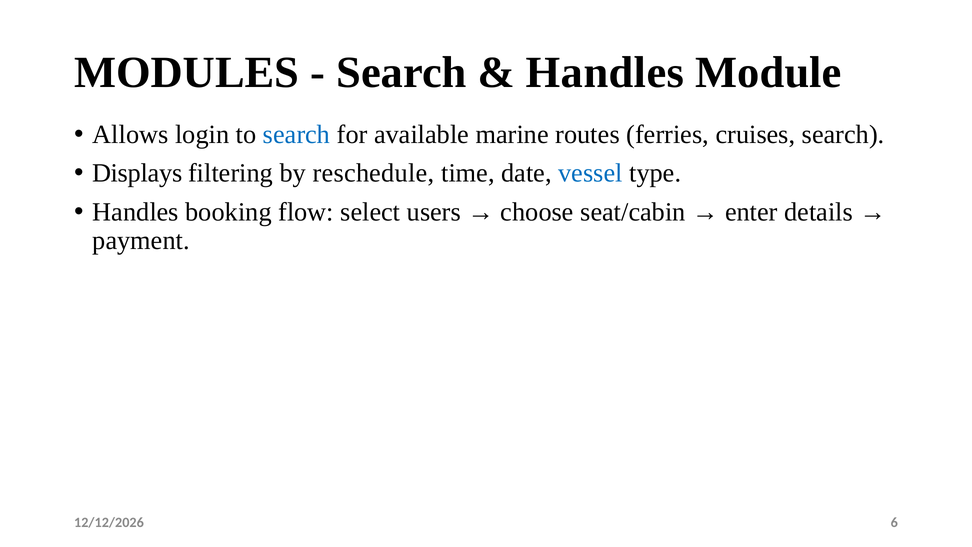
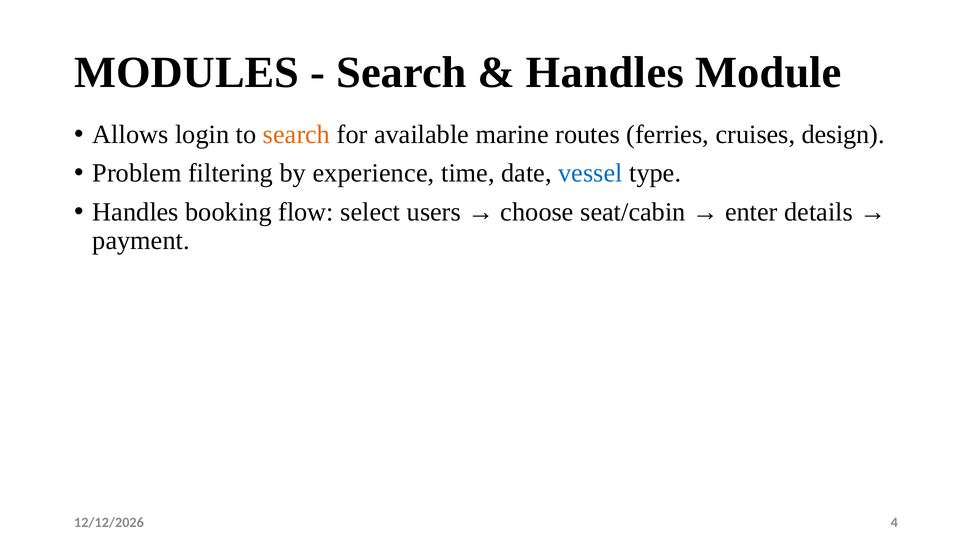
search at (297, 135) colour: blue -> orange
cruises search: search -> design
Displays: Displays -> Problem
reschedule: reschedule -> experience
6: 6 -> 4
